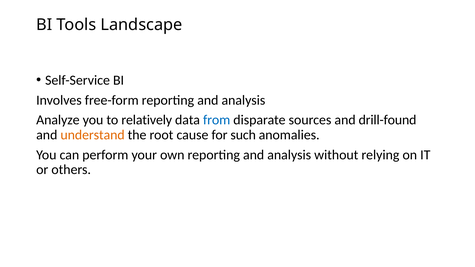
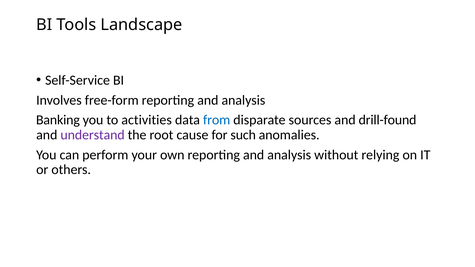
Analyze: Analyze -> Banking
relatively: relatively -> activities
understand colour: orange -> purple
